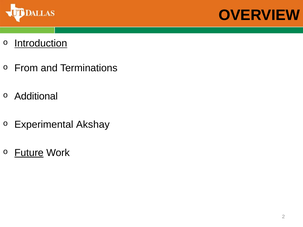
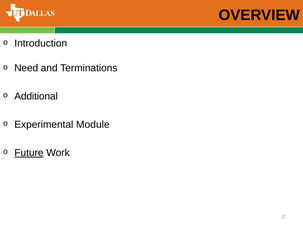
Introduction underline: present -> none
From: From -> Need
Akshay: Akshay -> Module
